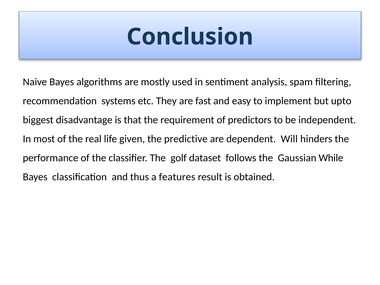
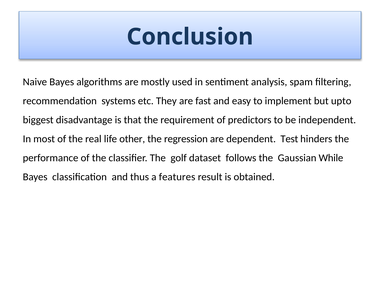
given: given -> other
predictive: predictive -> regression
Will: Will -> Test
